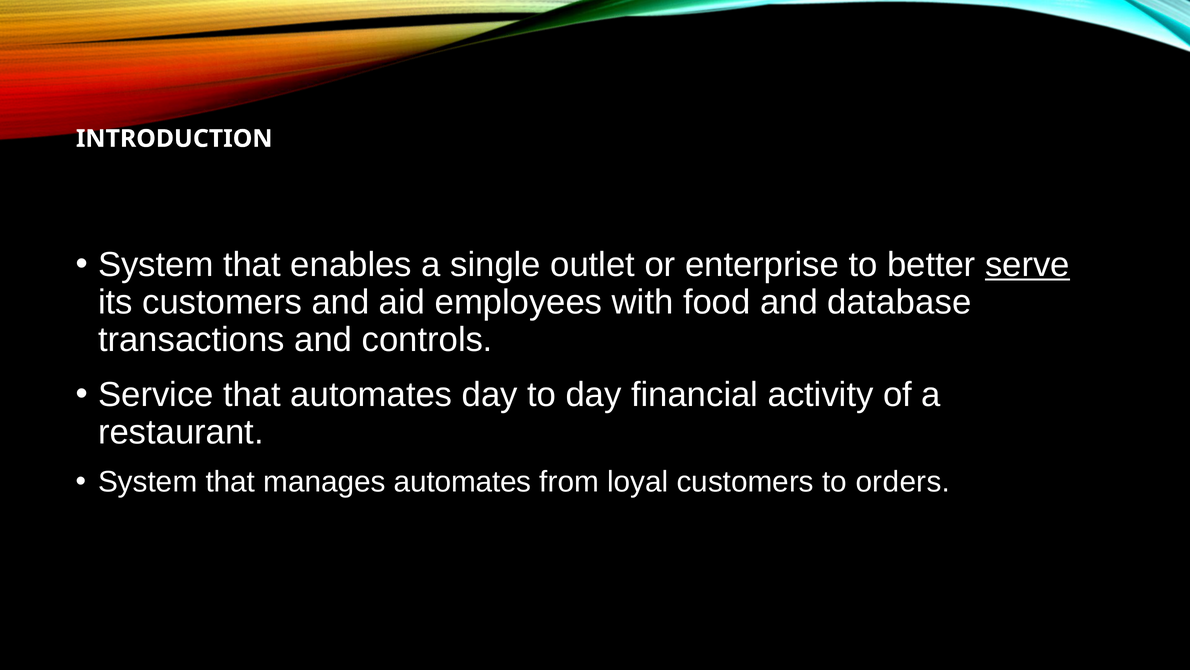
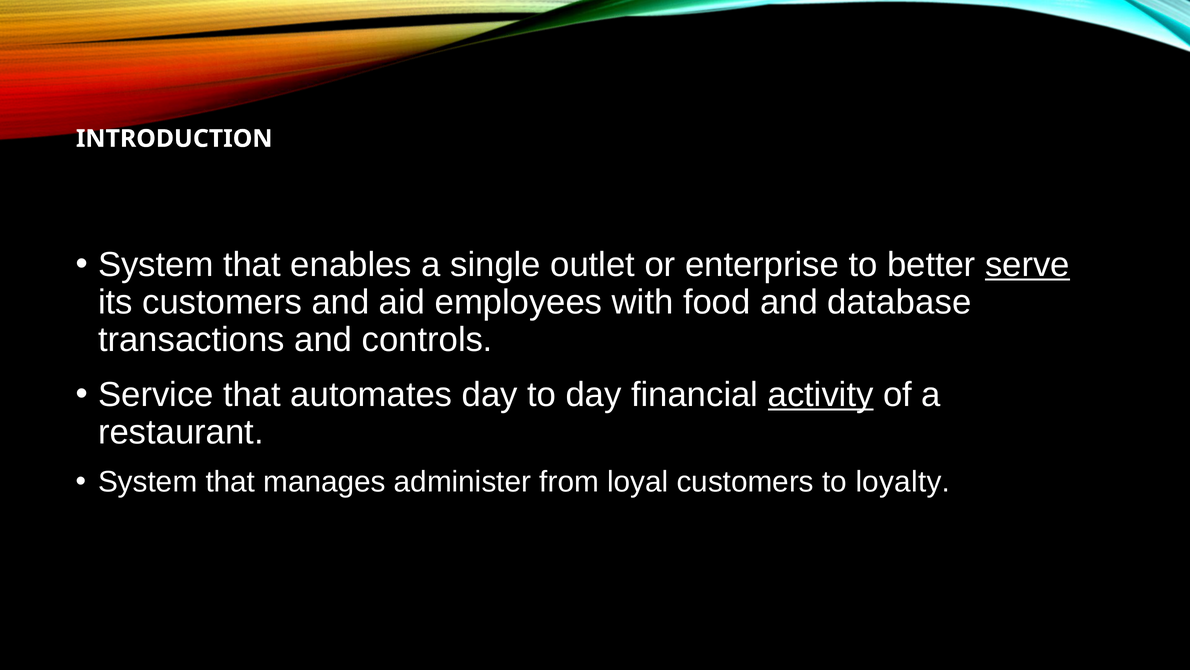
activity underline: none -> present
manages automates: automates -> administer
orders: orders -> loyalty
